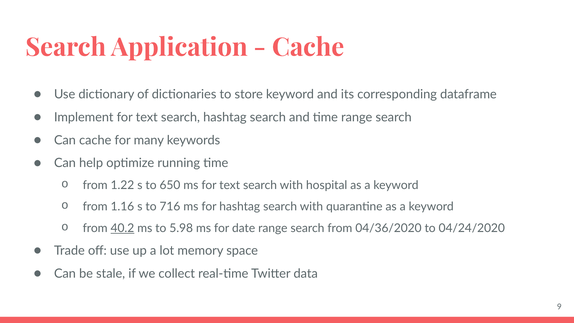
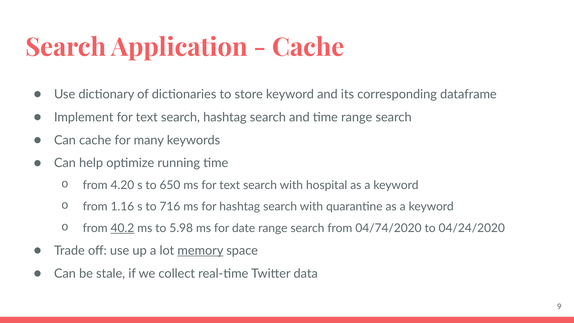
1.22: 1.22 -> 4.20
04/36/2020: 04/36/2020 -> 04/74/2020
memory underline: none -> present
